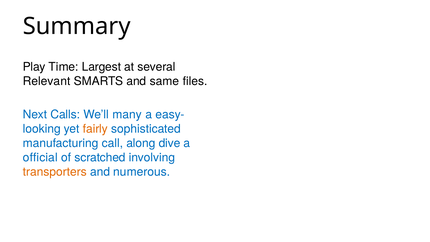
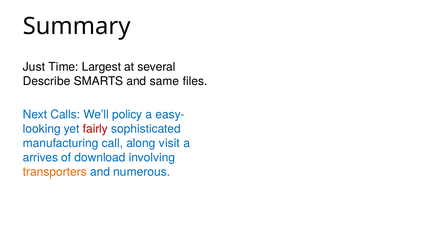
Play: Play -> Just
Relevant: Relevant -> Describe
many: many -> policy
fairly colour: orange -> red
dive: dive -> visit
official: official -> arrives
scratched: scratched -> download
